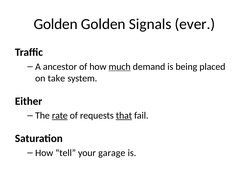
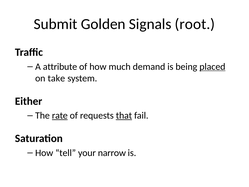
Golden at (56, 24): Golden -> Submit
ever: ever -> root
ancestor: ancestor -> attribute
much underline: present -> none
placed underline: none -> present
garage: garage -> narrow
